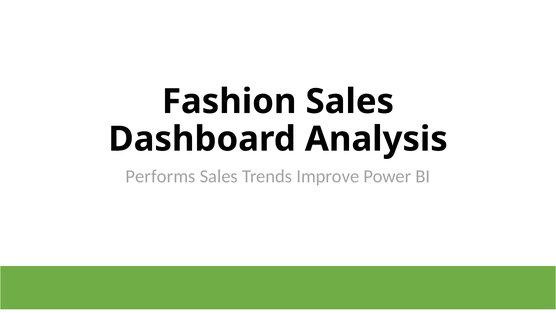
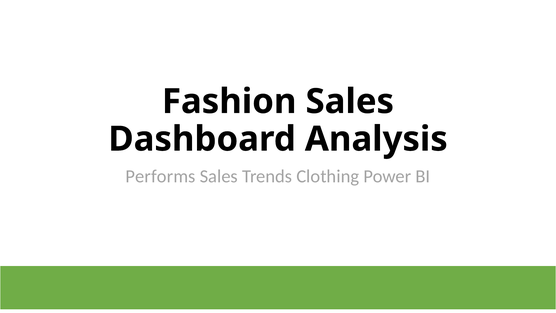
Improve: Improve -> Clothing
